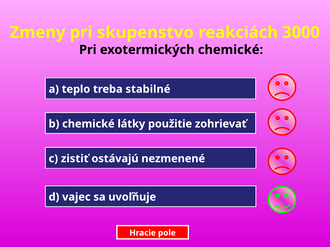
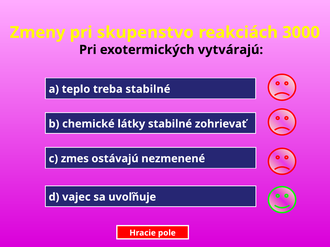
exotermických chemické: chemické -> vytvárajú
látky použitie: použitie -> stabilné
zistiť: zistiť -> zmes
